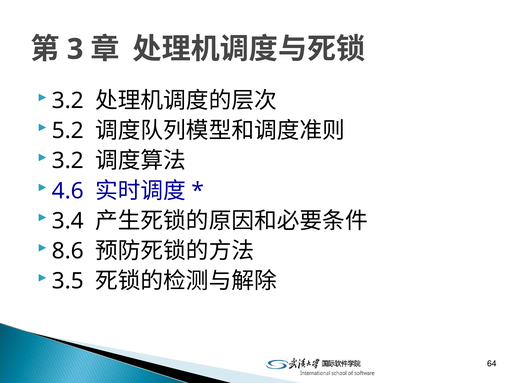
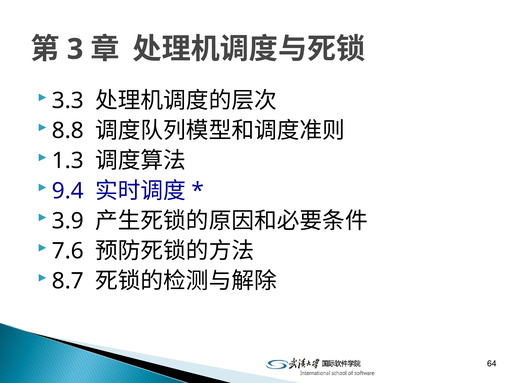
3.2 at (68, 101): 3.2 -> 3.3
5.2: 5.2 -> 8.8
3.2 at (68, 161): 3.2 -> 1.3
4.6: 4.6 -> 9.4
3.4: 3.4 -> 3.9
8.6: 8.6 -> 7.6
3.5: 3.5 -> 8.7
